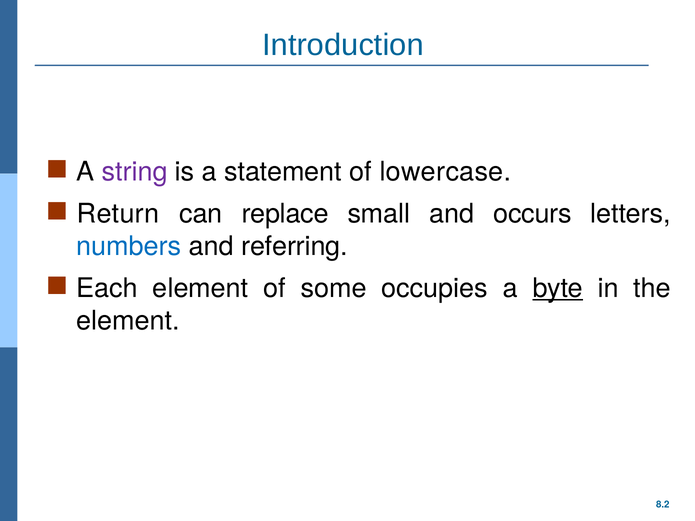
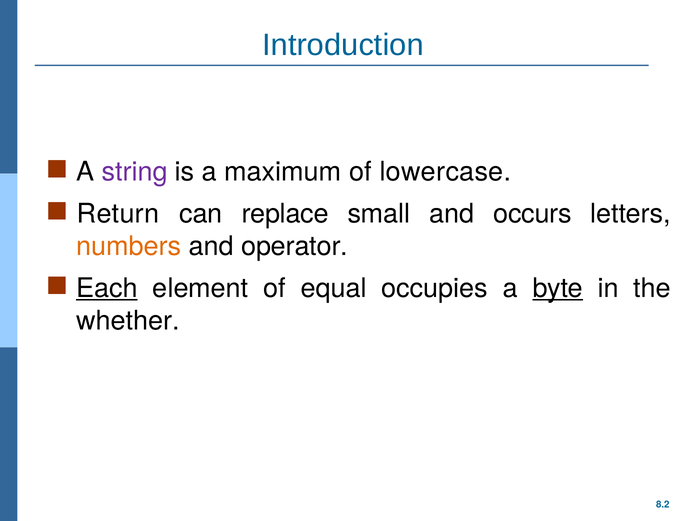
statement: statement -> maximum
numbers colour: blue -> orange
referring: referring -> operator
Each underline: none -> present
some: some -> equal
element at (128, 321): element -> whether
